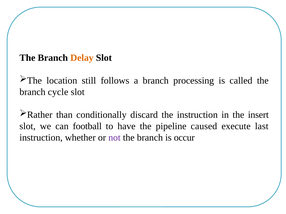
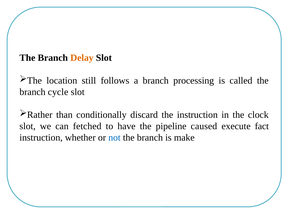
insert: insert -> clock
football: football -> fetched
last: last -> fact
not colour: purple -> blue
occur: occur -> make
